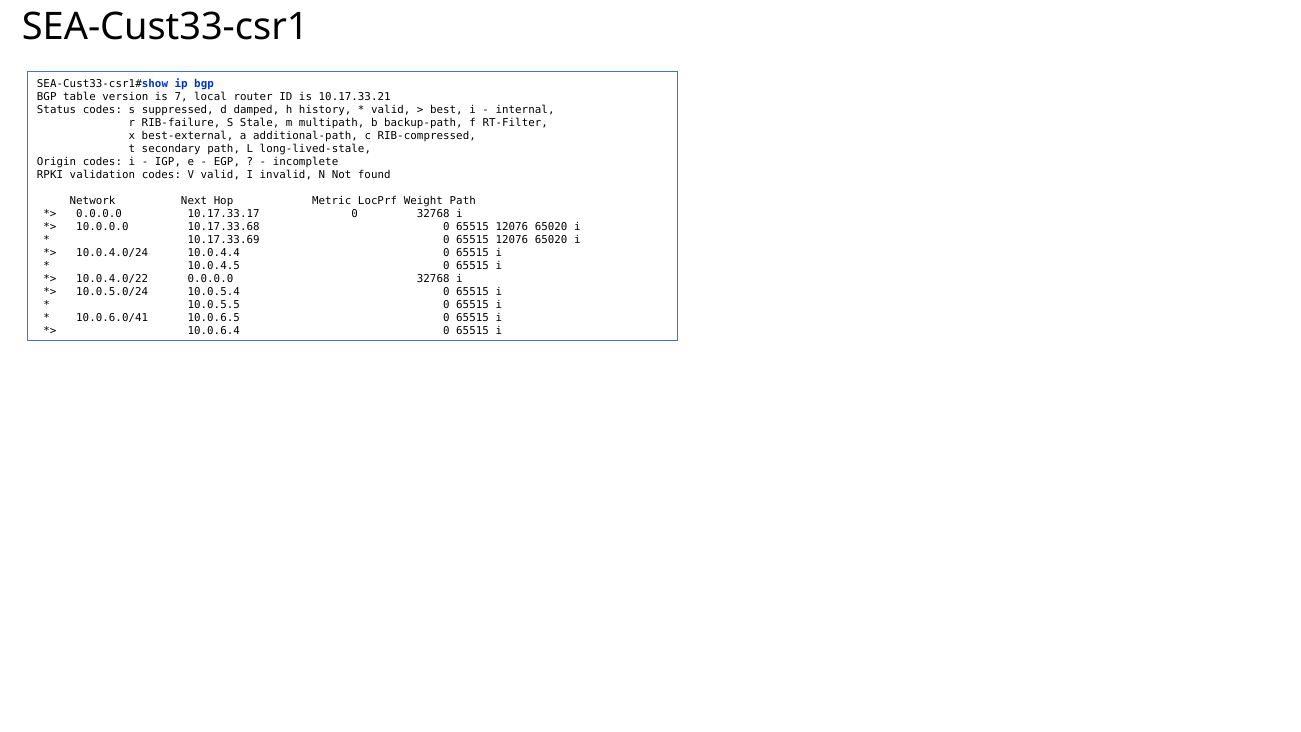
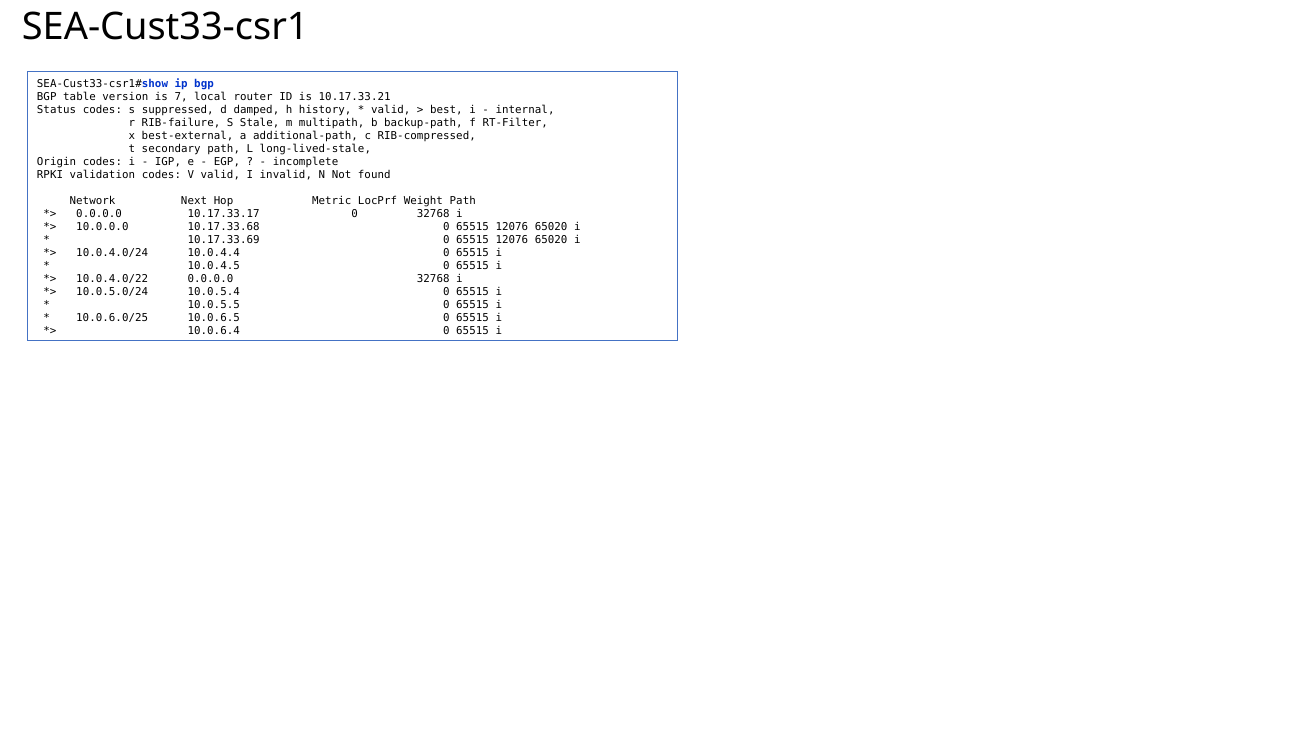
10.0.6.0/41: 10.0.6.0/41 -> 10.0.6.0/25
